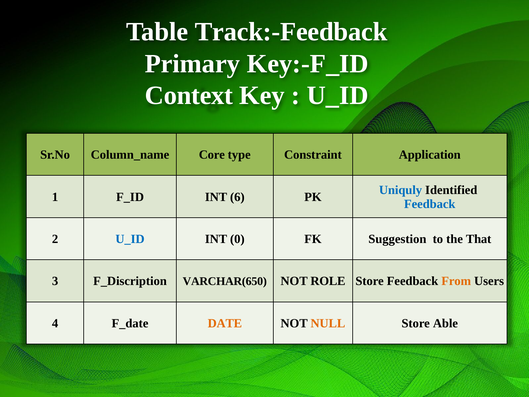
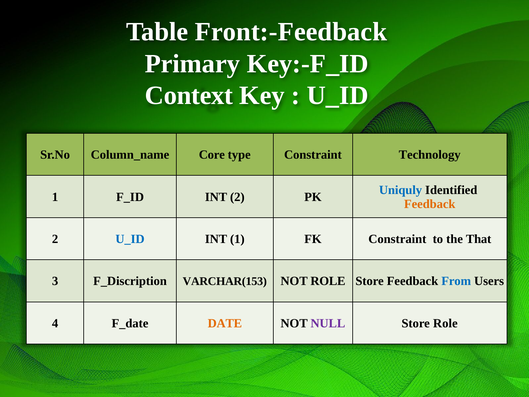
Track:-Feedback: Track:-Feedback -> Front:-Feedback
Application: Application -> Technology
INT 6: 6 -> 2
Feedback at (430, 204) colour: blue -> orange
INT 0: 0 -> 1
FK Suggestion: Suggestion -> Constraint
VARCHAR(650: VARCHAR(650 -> VARCHAR(153
From colour: orange -> blue
NULL colour: orange -> purple
Store Able: Able -> Role
